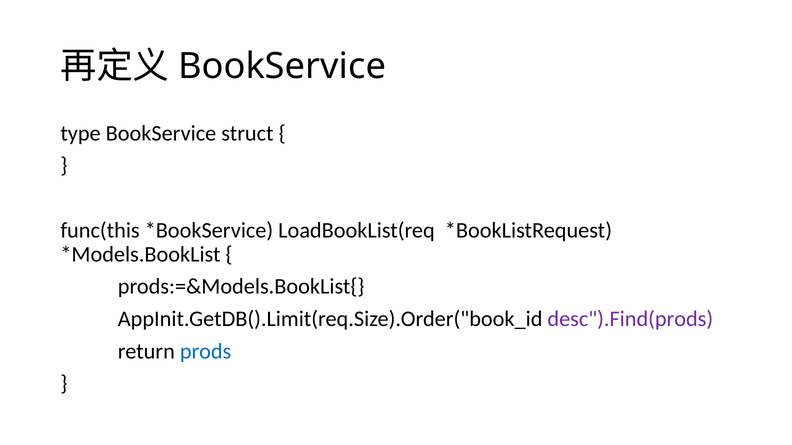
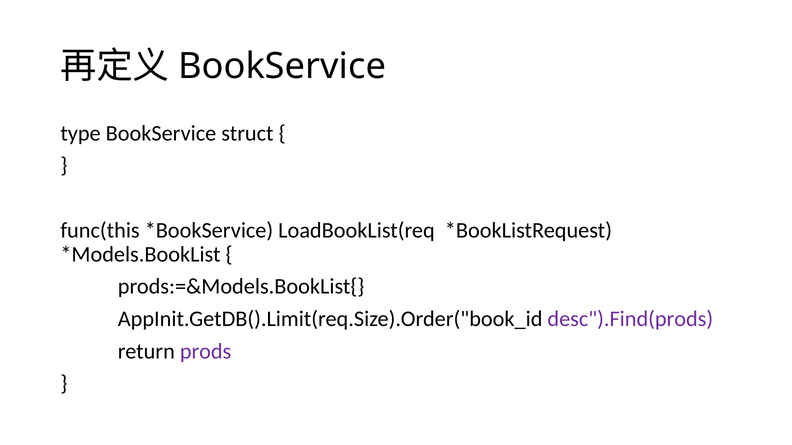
prods colour: blue -> purple
